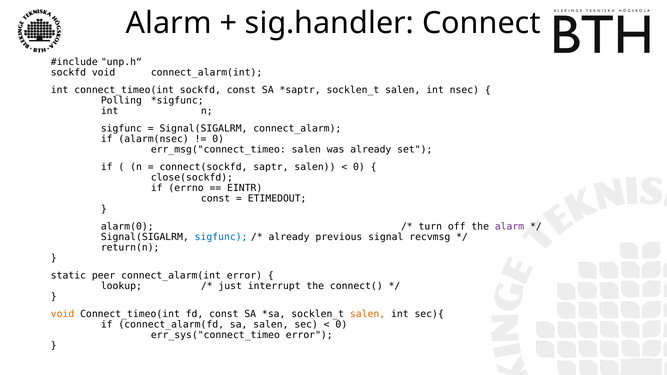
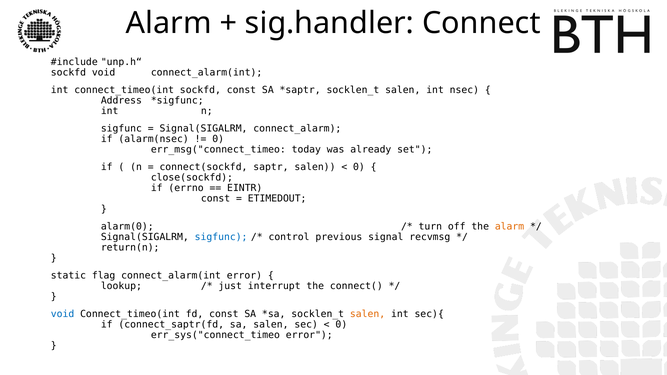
Polling: Polling -> Address
err_msg("connect_timeo salen: salen -> today
alarm at (510, 227) colour: purple -> orange
already at (289, 237): already -> control
peer: peer -> flag
void at (63, 314) colour: orange -> blue
connect_alarm(fd: connect_alarm(fd -> connect_saptr(fd
